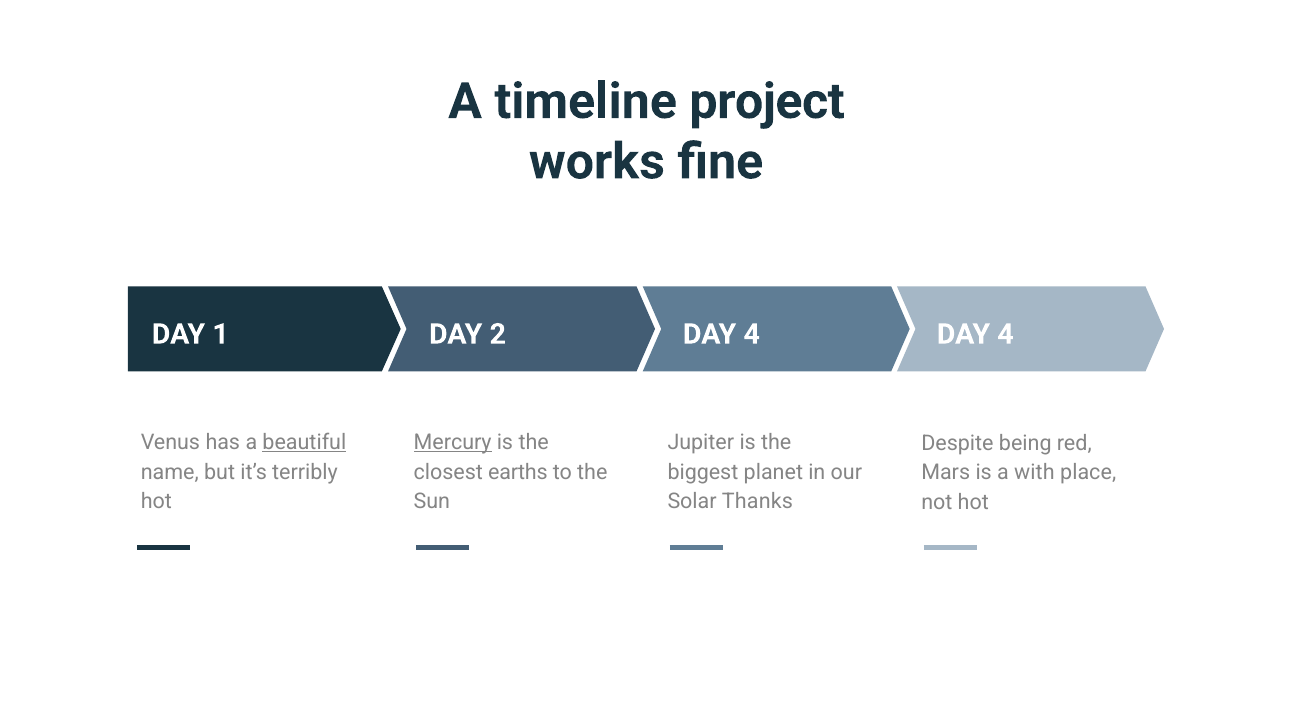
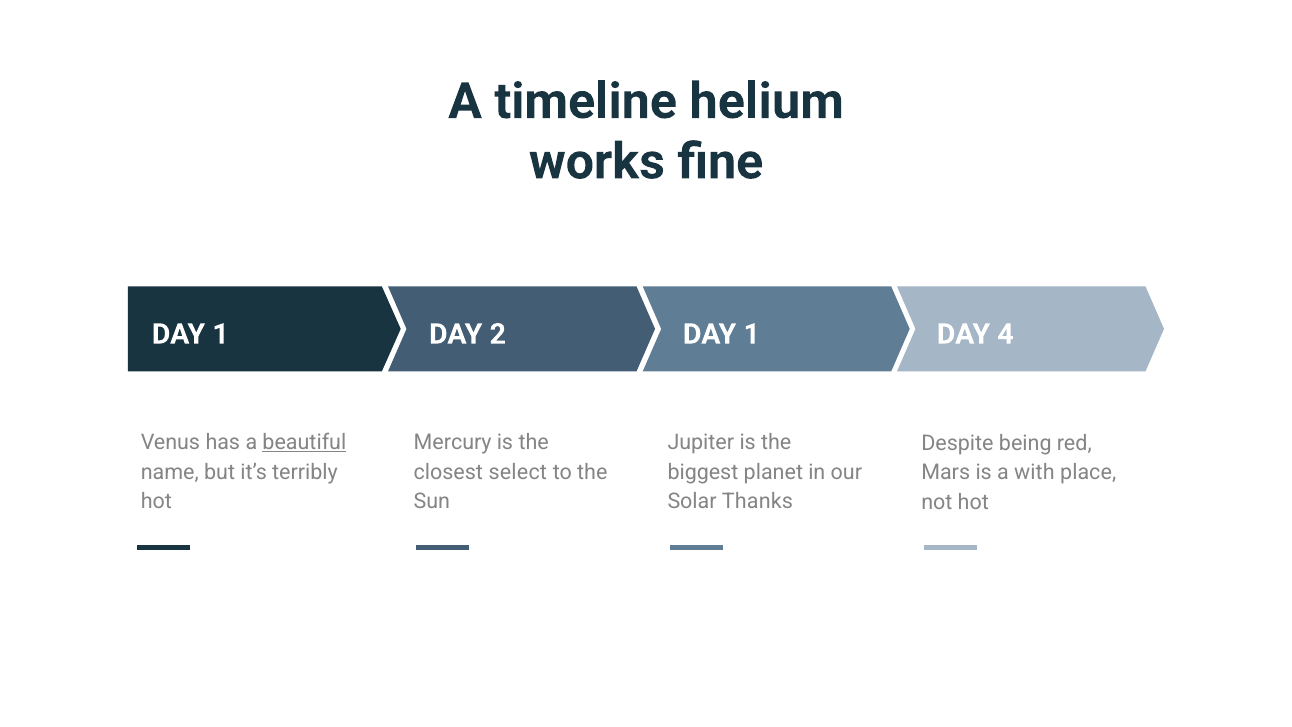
project: project -> helium
2 DAY 4: 4 -> 1
Mercury underline: present -> none
earths: earths -> select
